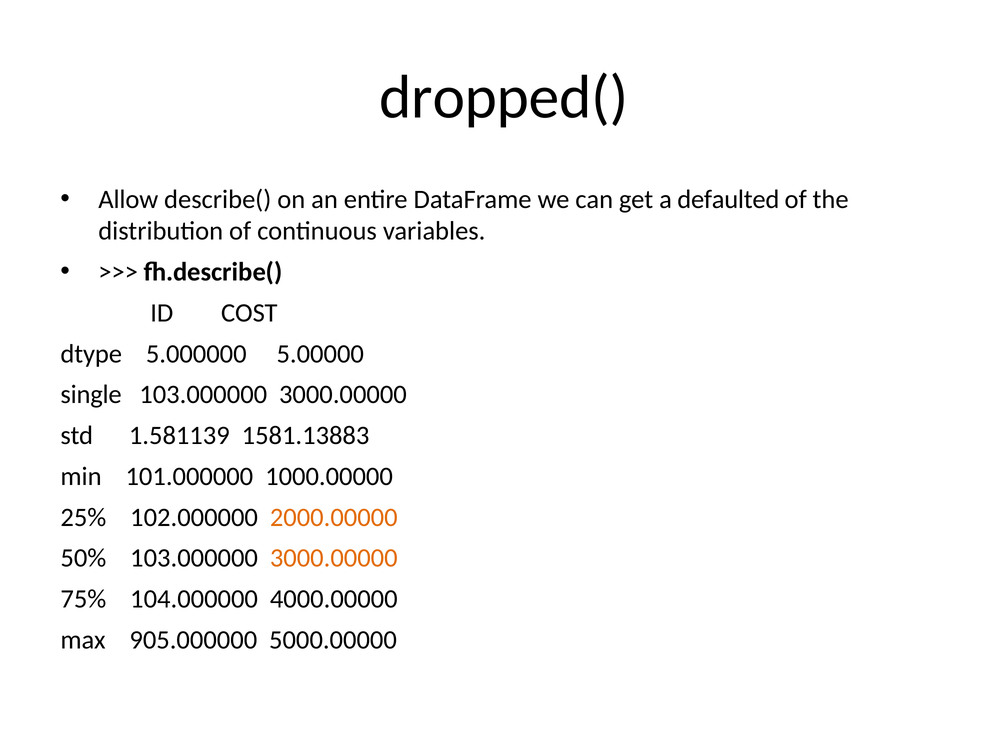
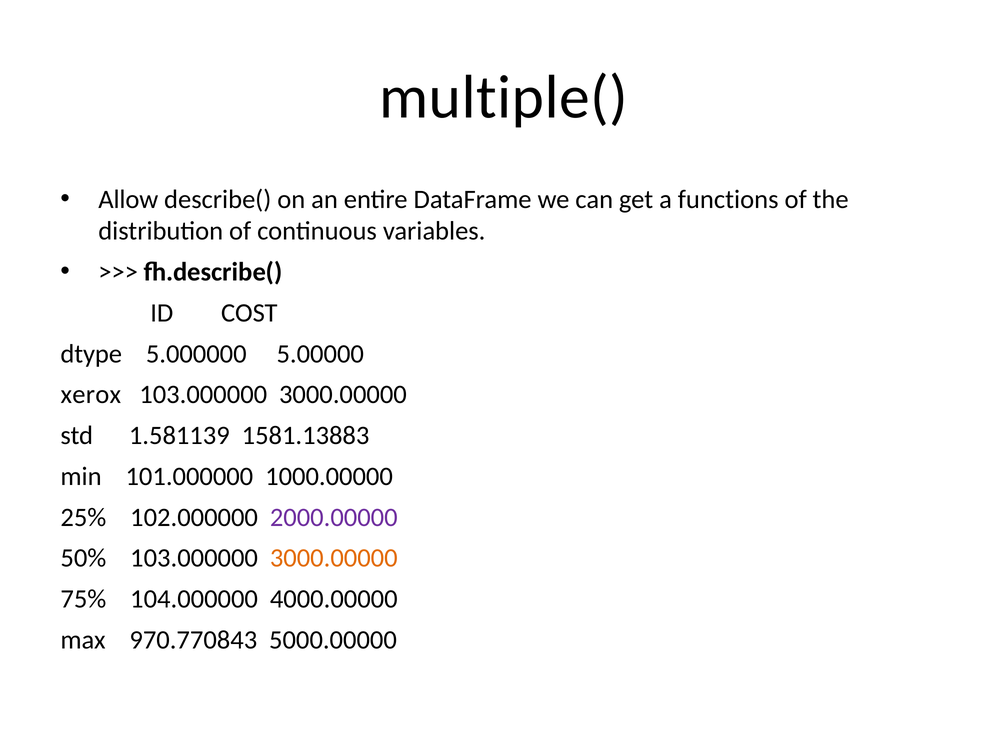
dropped(: dropped( -> multiple(
defaulted: defaulted -> functions
single: single -> xerox
2000.00000 colour: orange -> purple
905.000000: 905.000000 -> 970.770843
